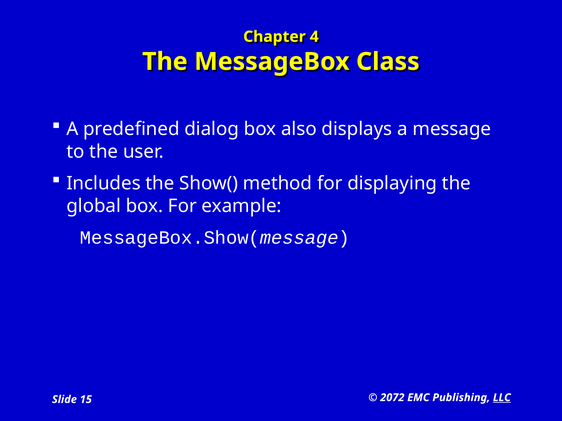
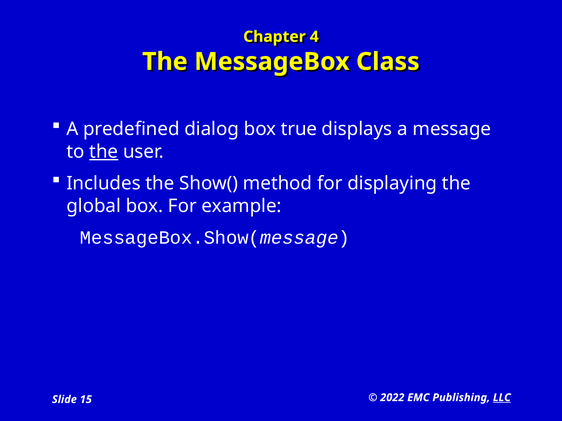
also: also -> true
the at (104, 152) underline: none -> present
2072: 2072 -> 2022
